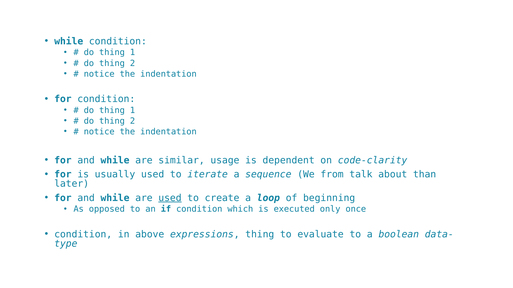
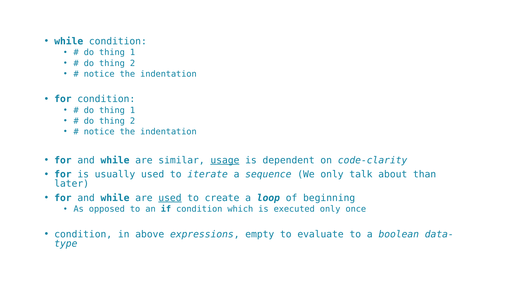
usage underline: none -> present
We from: from -> only
expressions thing: thing -> empty
